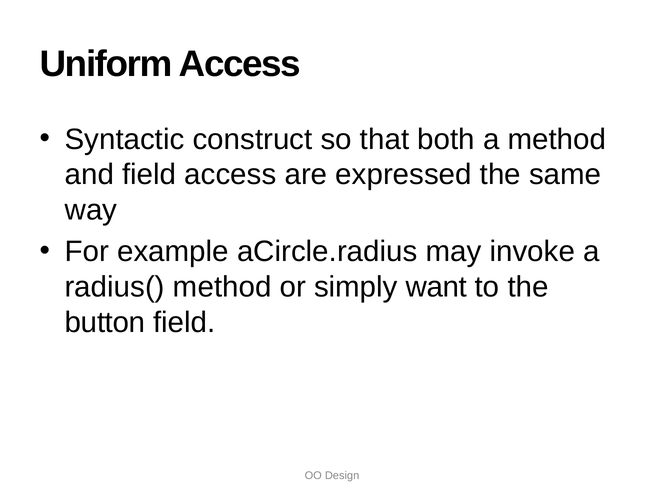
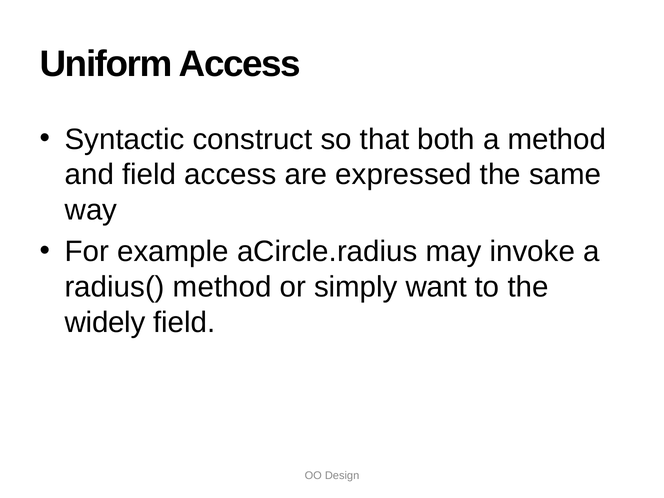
button: button -> widely
